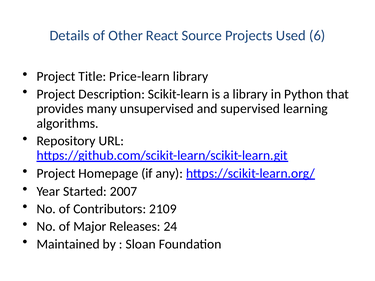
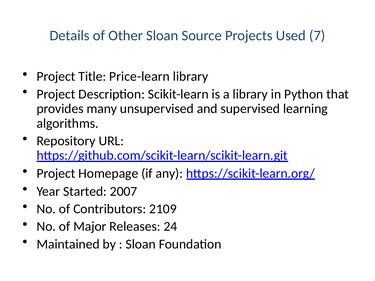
Other React: React -> Sloan
6: 6 -> 7
